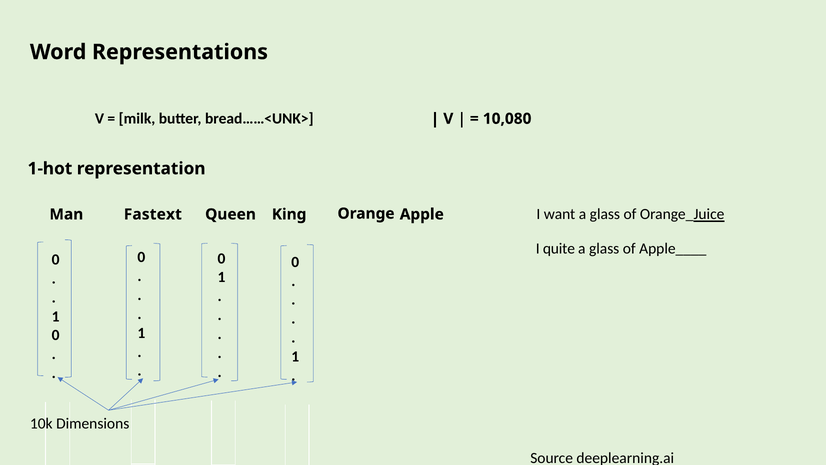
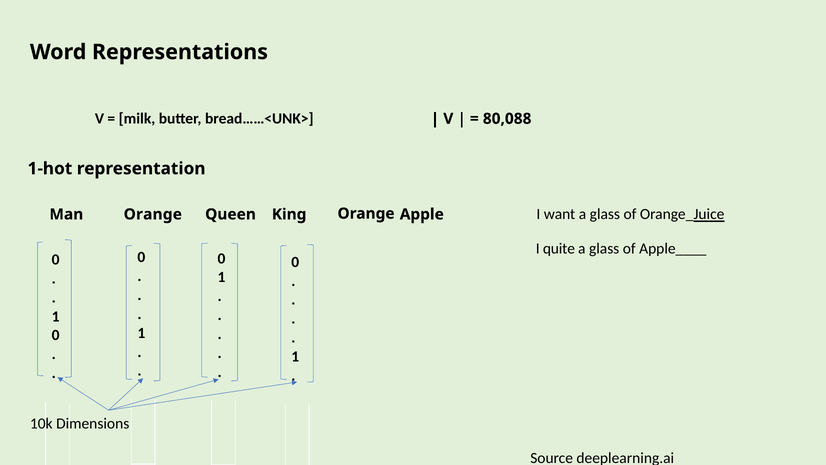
10,080: 10,080 -> 80,088
Man Fastext: Fastext -> Orange
